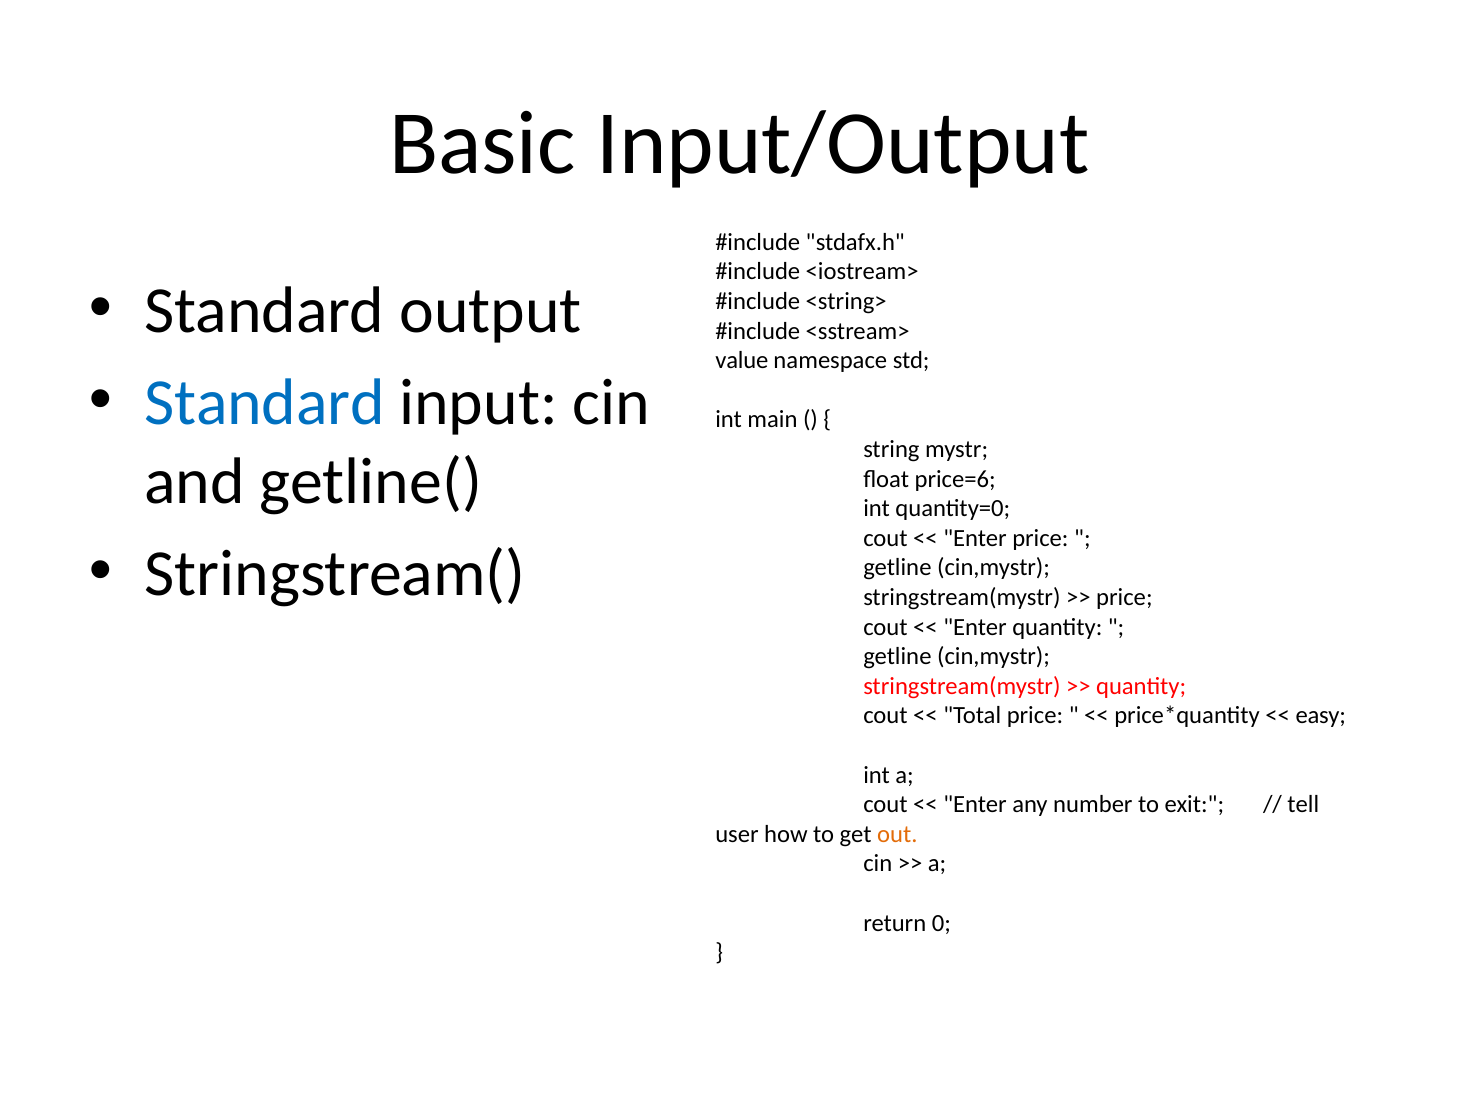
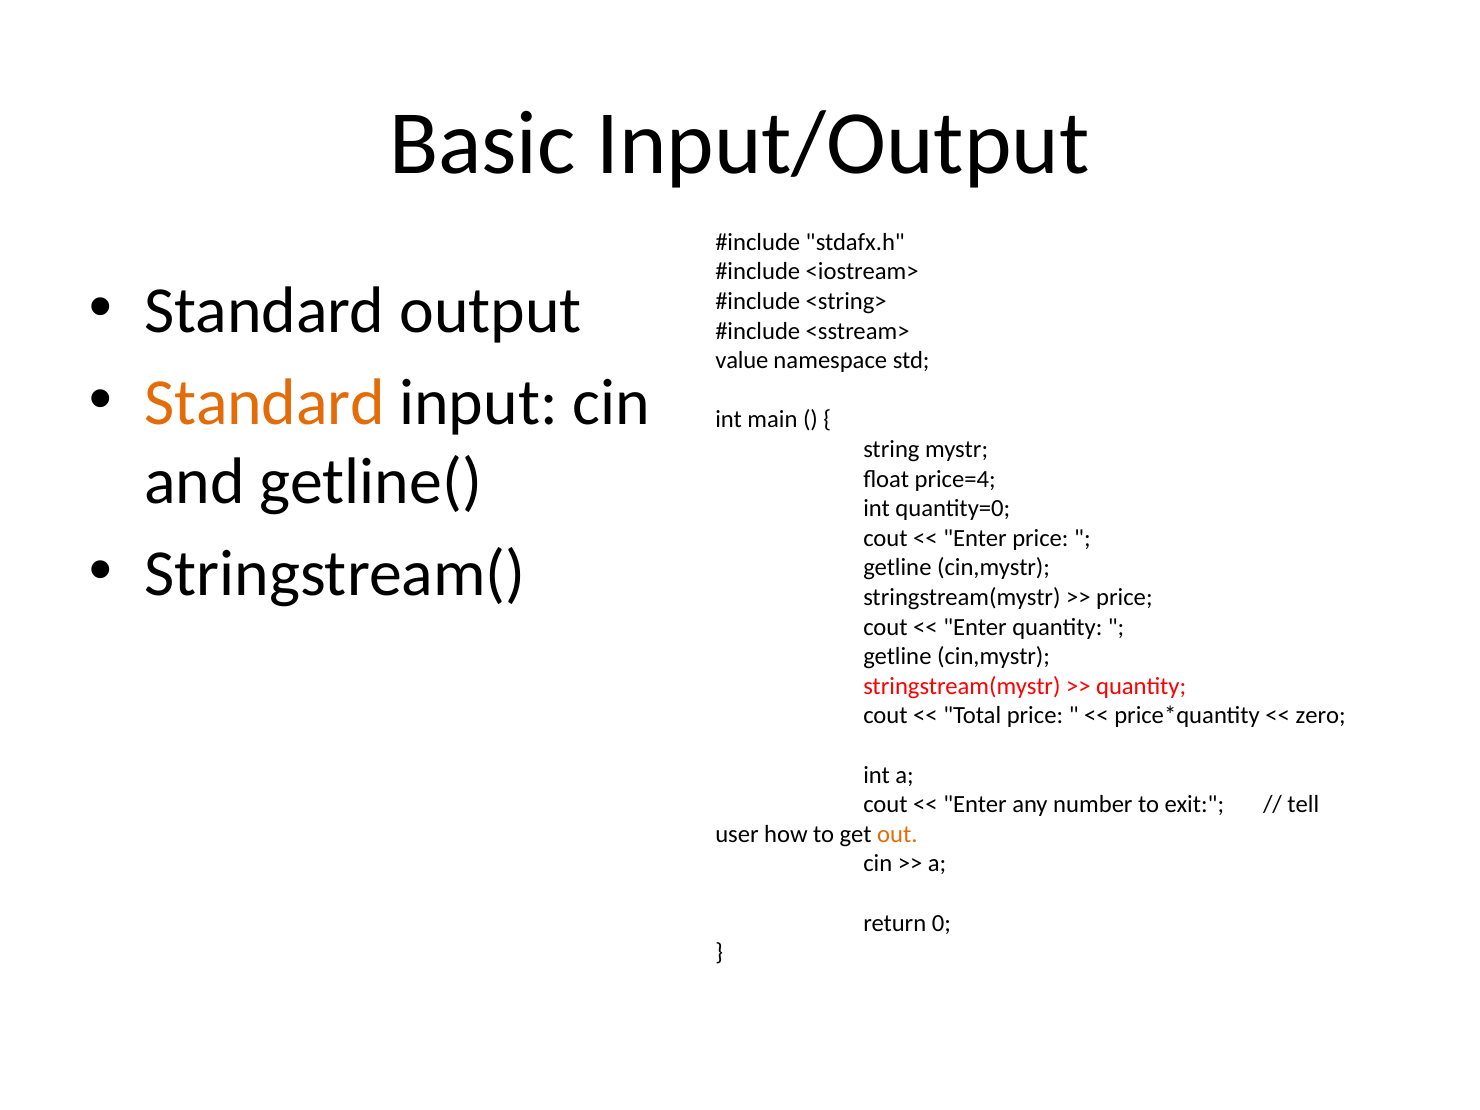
Standard at (264, 403) colour: blue -> orange
price=6: price=6 -> price=4
easy: easy -> zero
